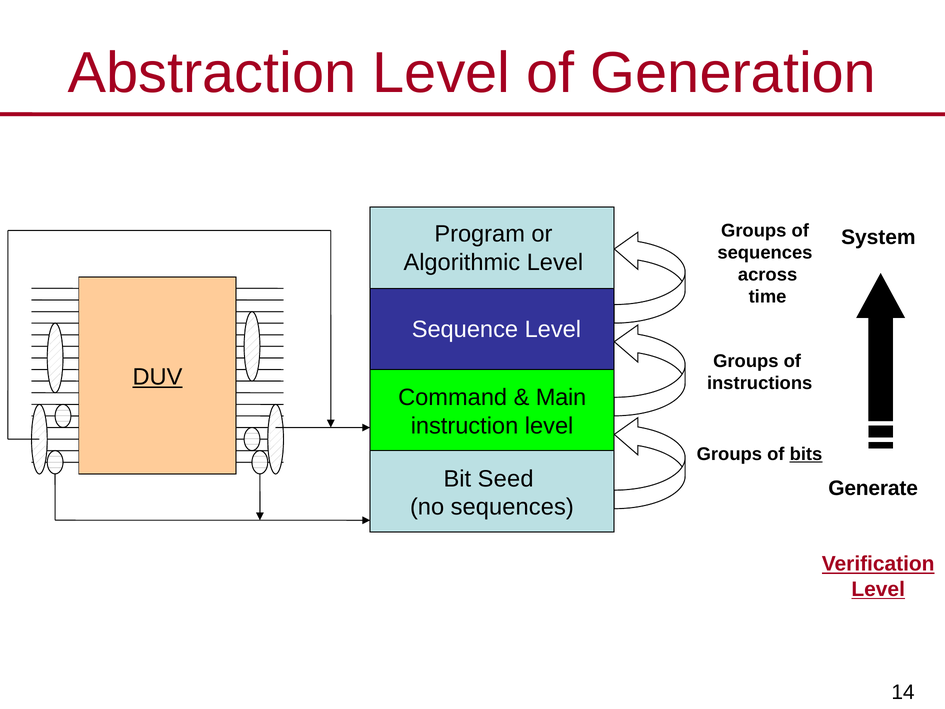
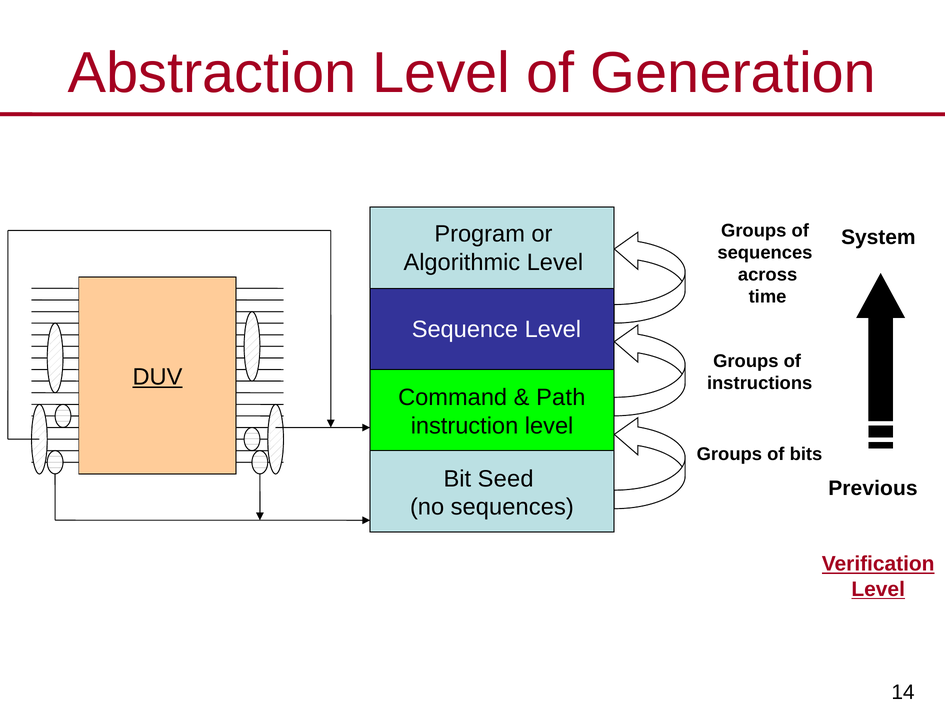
Main: Main -> Path
bits underline: present -> none
Generate: Generate -> Previous
